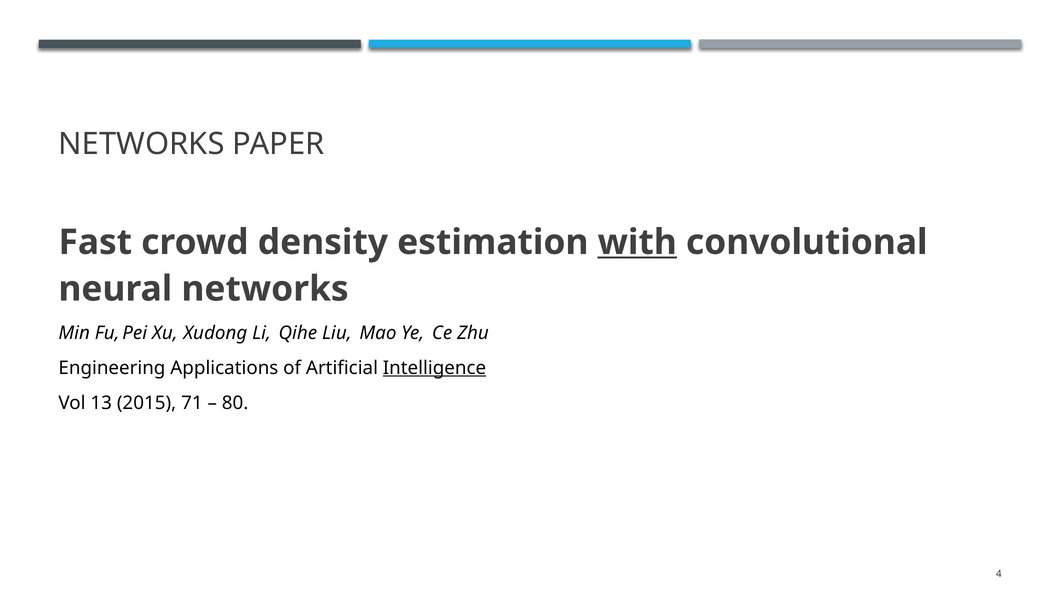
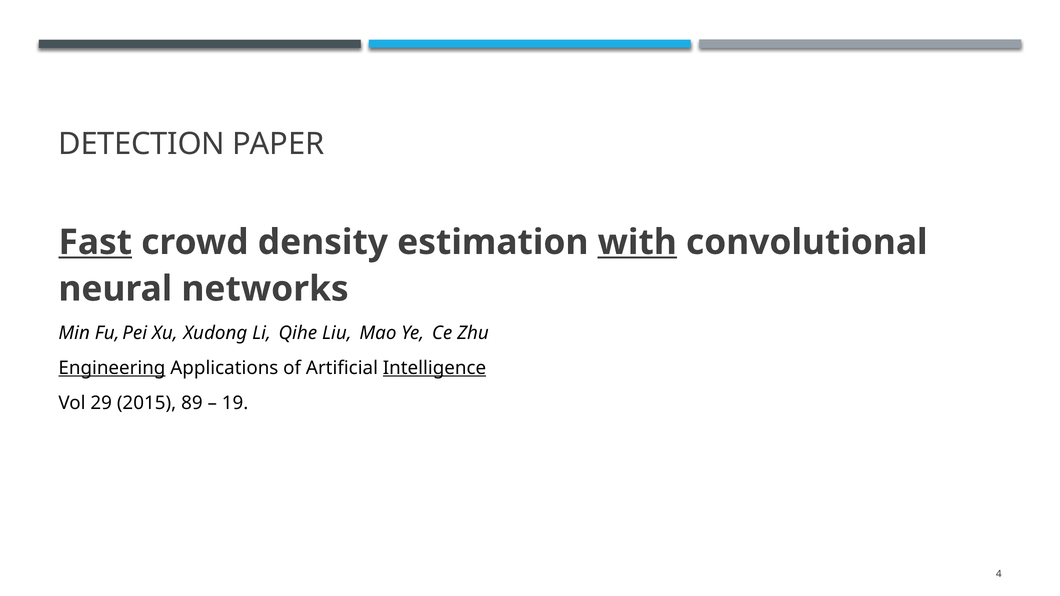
NETWORKS at (141, 144): NETWORKS -> DETECTION
Fast underline: none -> present
Engineering underline: none -> present
13: 13 -> 29
71: 71 -> 89
80: 80 -> 19
